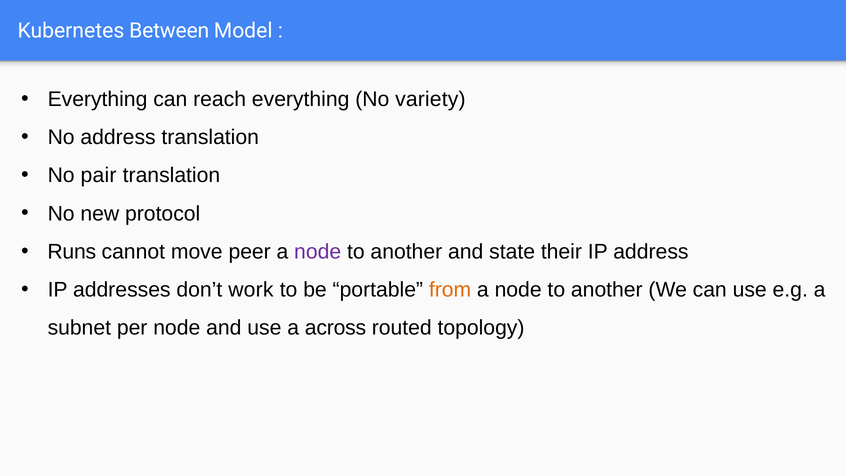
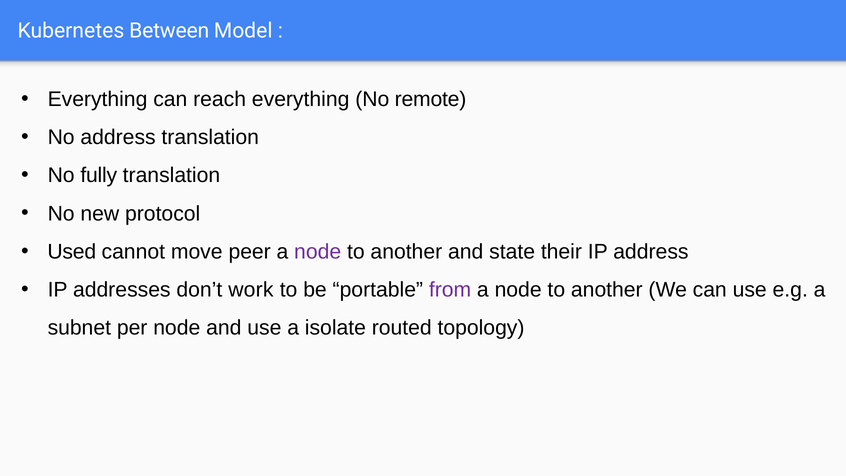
variety: variety -> remote
pair: pair -> fully
Runs: Runs -> Used
from colour: orange -> purple
across: across -> isolate
